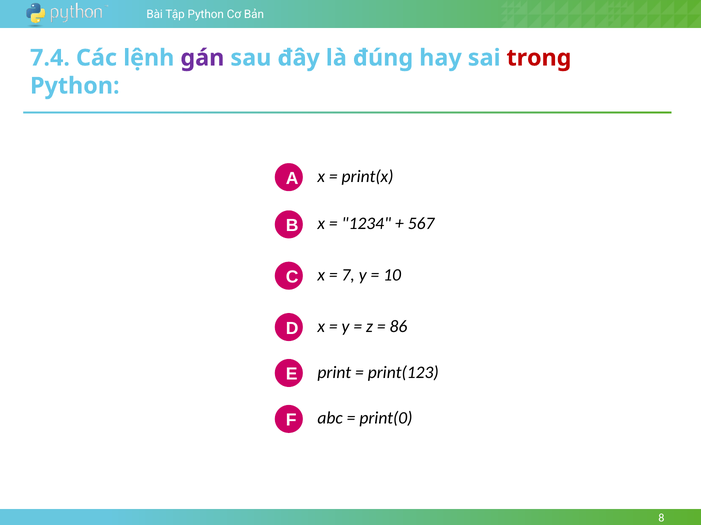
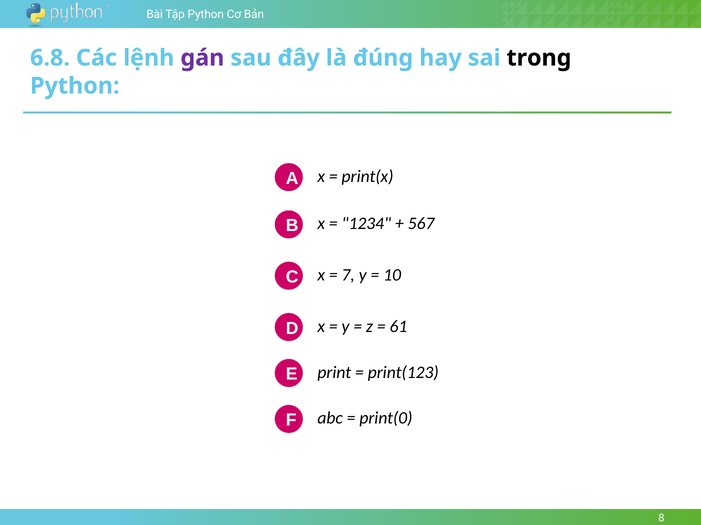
7.4: 7.4 -> 6.8
trong colour: red -> black
86: 86 -> 61
